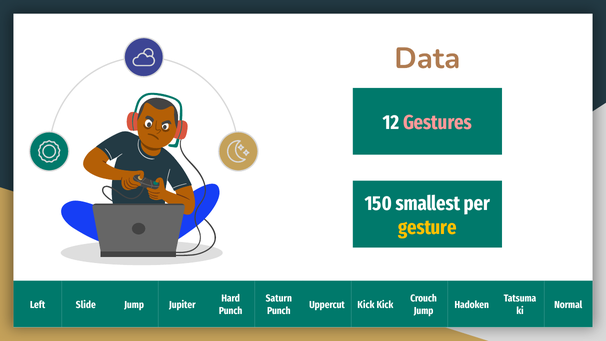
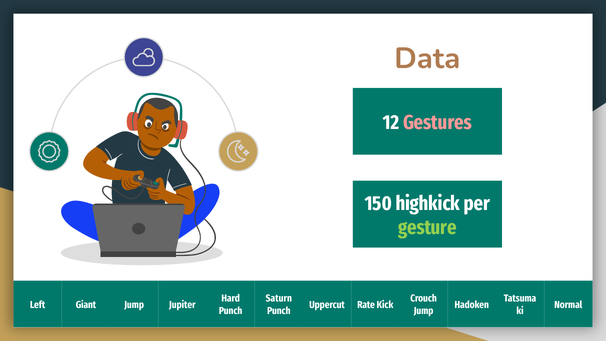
smallest: smallest -> highkick
gesture colour: yellow -> light green
Slide: Slide -> Giant
Uppercut Kick: Kick -> Rate
